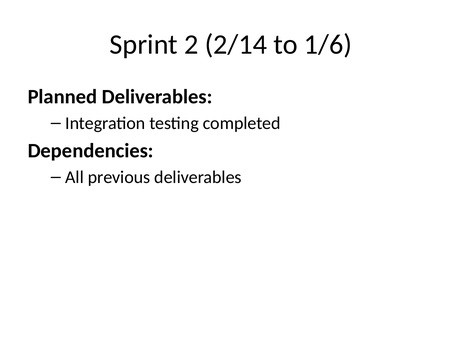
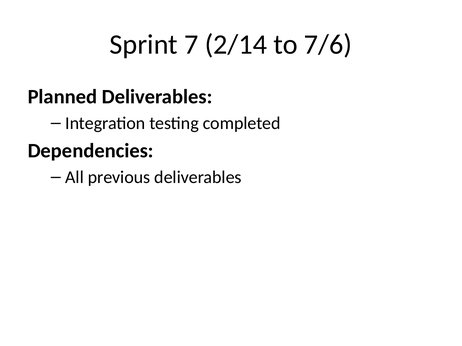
2: 2 -> 7
1/6: 1/6 -> 7/6
